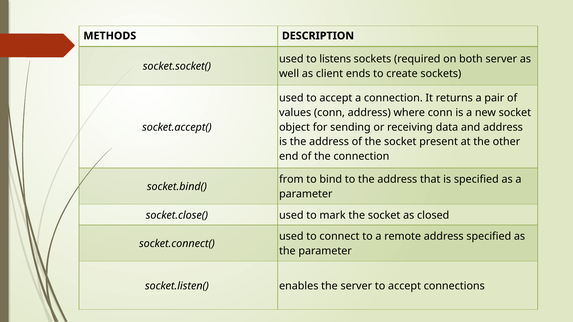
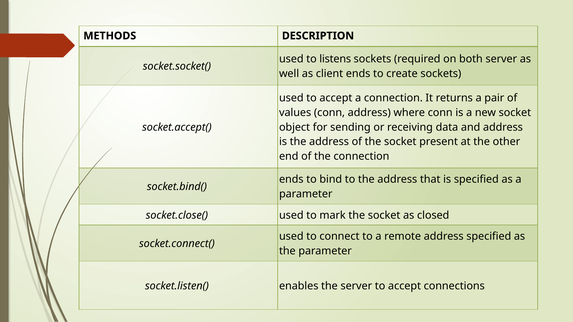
from at (291, 180): from -> ends
